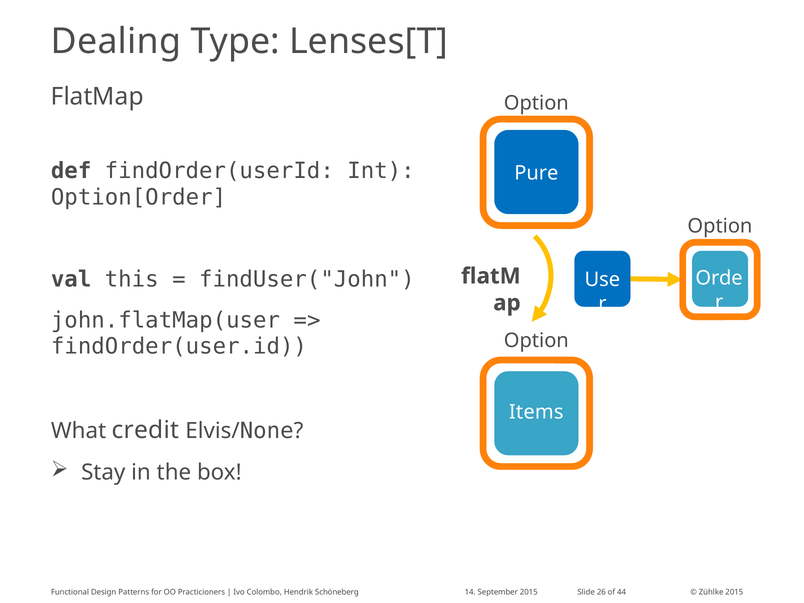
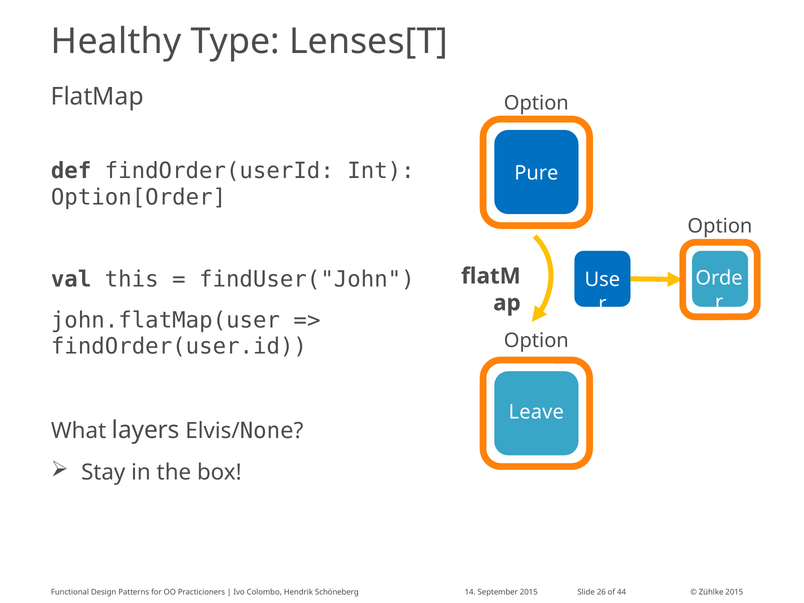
Dealing: Dealing -> Healthy
Items: Items -> Leave
credit: credit -> layers
